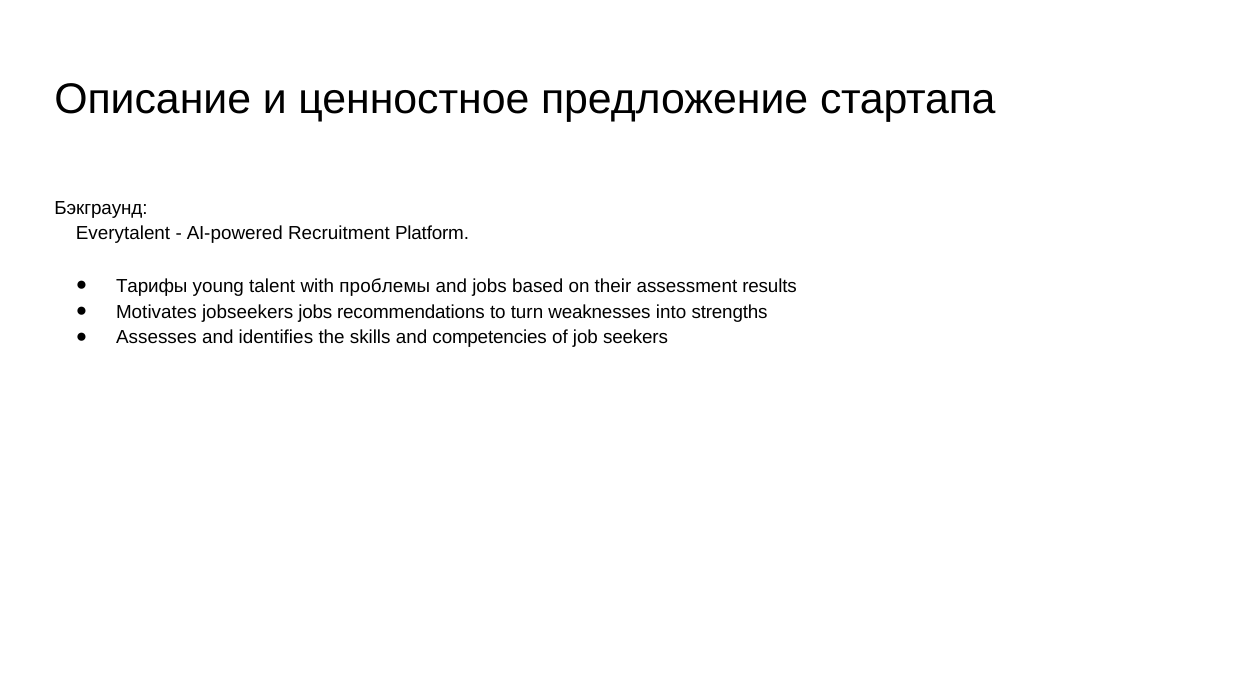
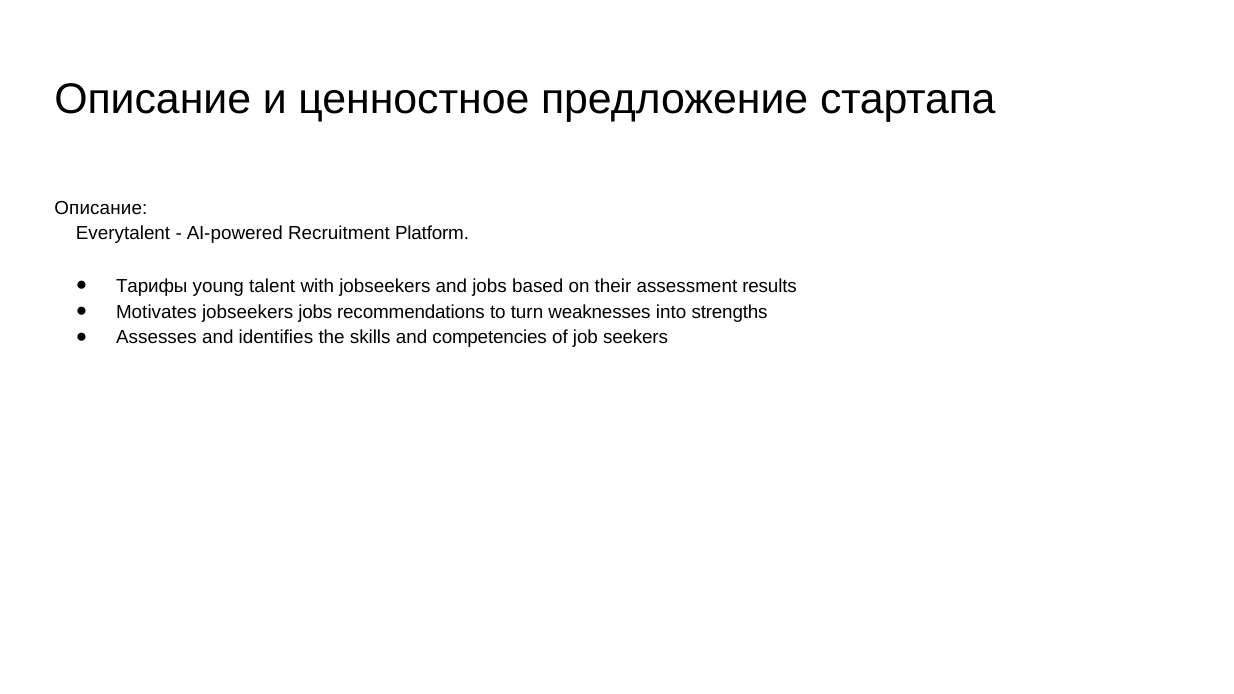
Бэкграунд at (101, 208): Бэкграунд -> Описание
with проблемы: проблемы -> jobseekers
